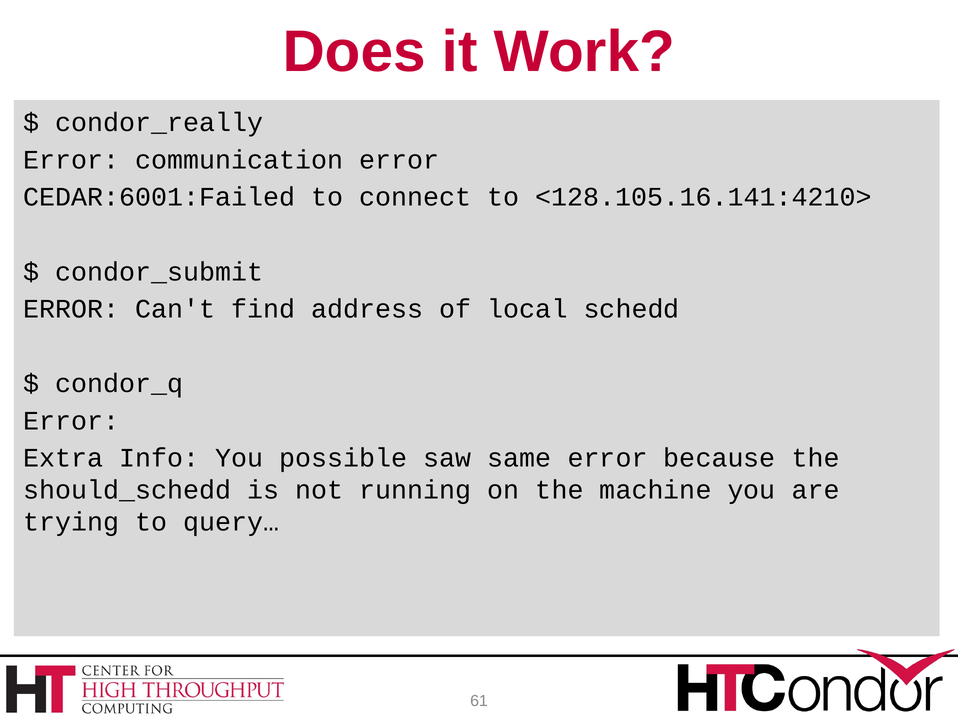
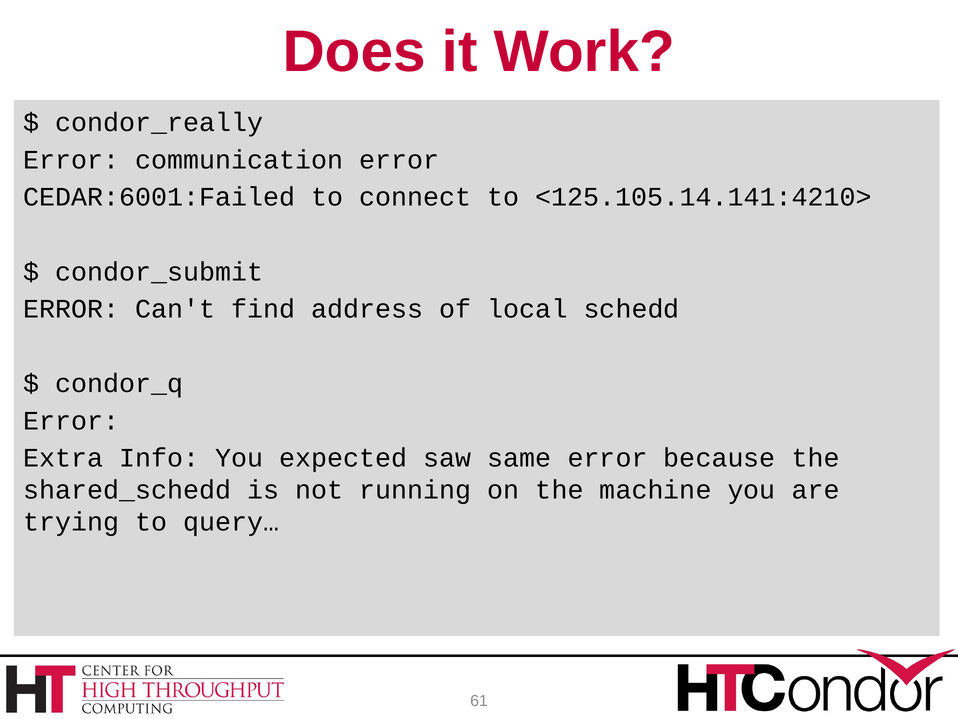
<128.105.16.141:4210>: <128.105.16.141:4210> -> <125.105.14.141:4210>
possible: possible -> expected
should_schedd: should_schedd -> shared_schedd
